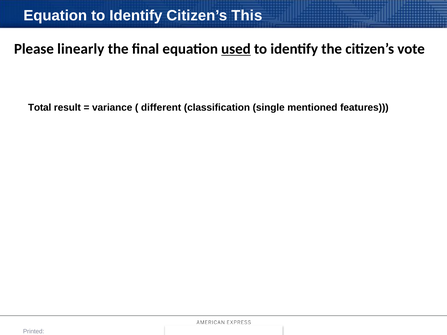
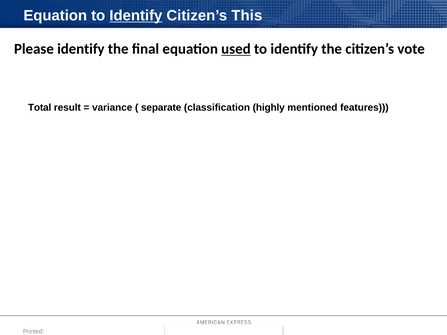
Identify at (136, 16) underline: none -> present
Please linearly: linearly -> identify
different: different -> separate
single: single -> highly
